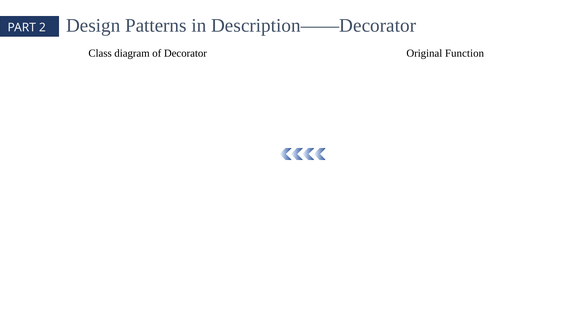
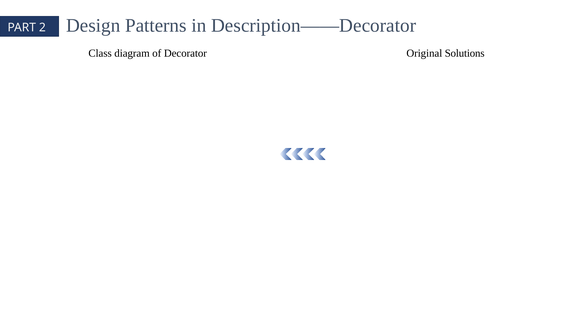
Function: Function -> Solutions
